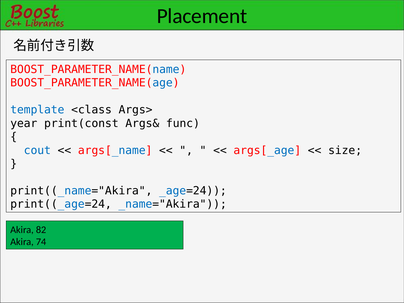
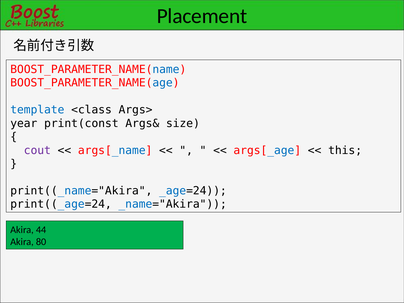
func: func -> size
cout colour: blue -> purple
size: size -> this
82: 82 -> 44
74: 74 -> 80
